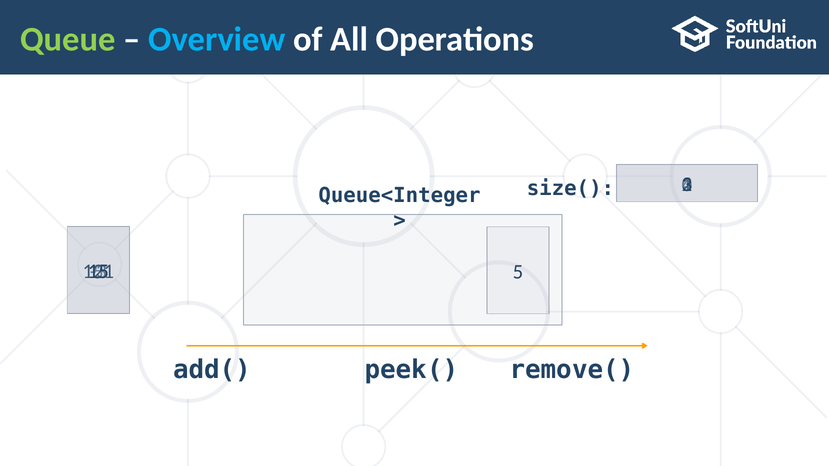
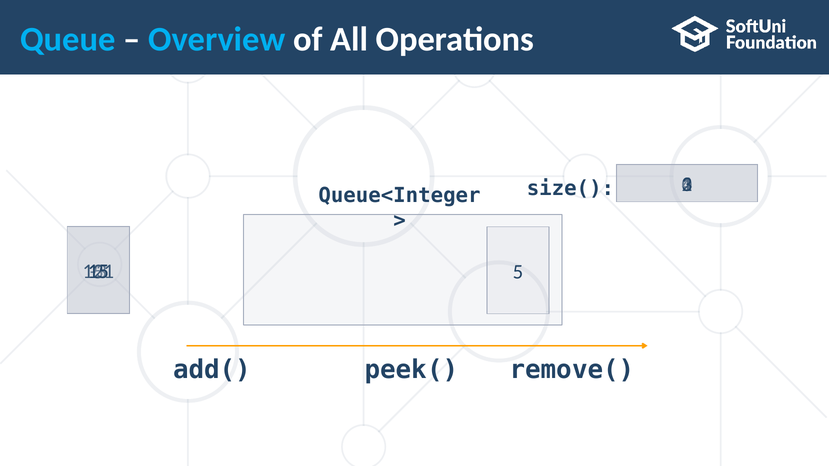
Queue colour: light green -> light blue
